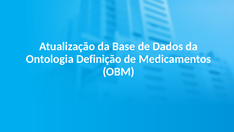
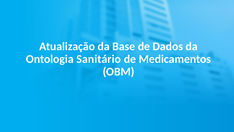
Definição: Definição -> Sanitário
